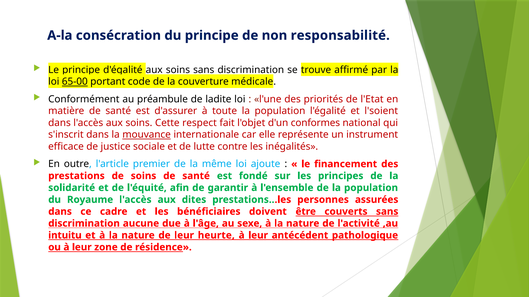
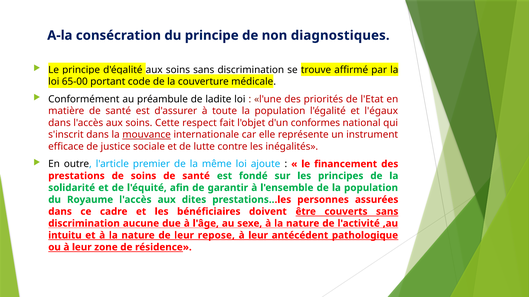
responsabilité: responsabilité -> diagnostiques
65-00 underline: present -> none
l'soient: l'soient -> l'égaux
heurte: heurte -> repose
